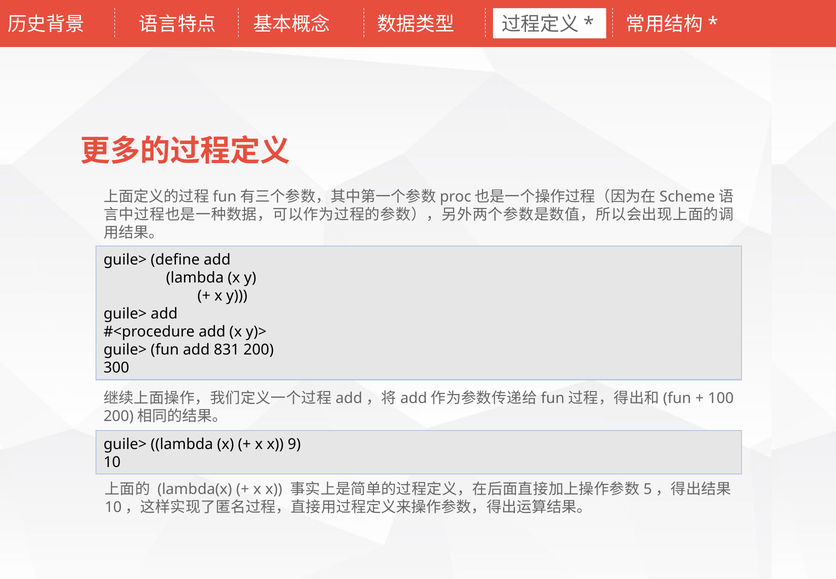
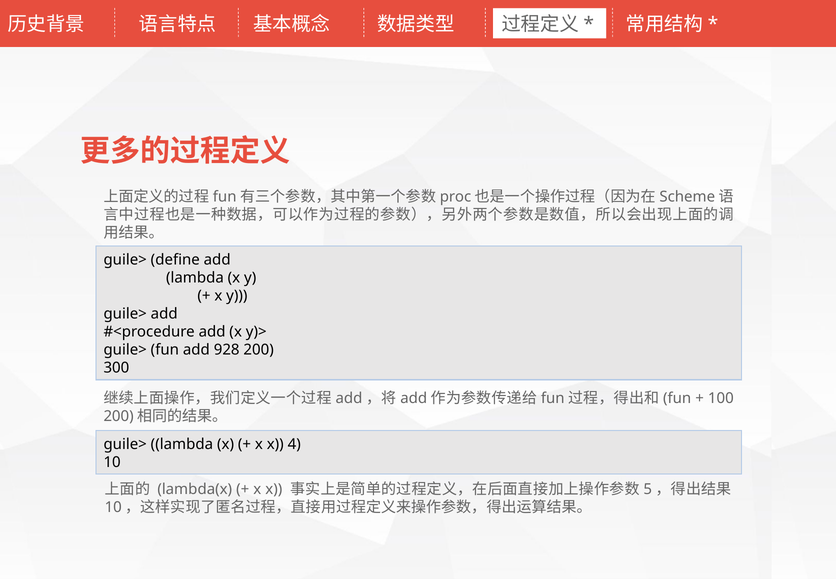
831: 831 -> 928
9: 9 -> 4
